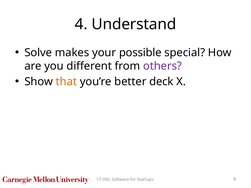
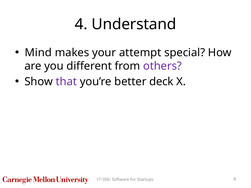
Solve: Solve -> Mind
possible: possible -> attempt
that colour: orange -> purple
